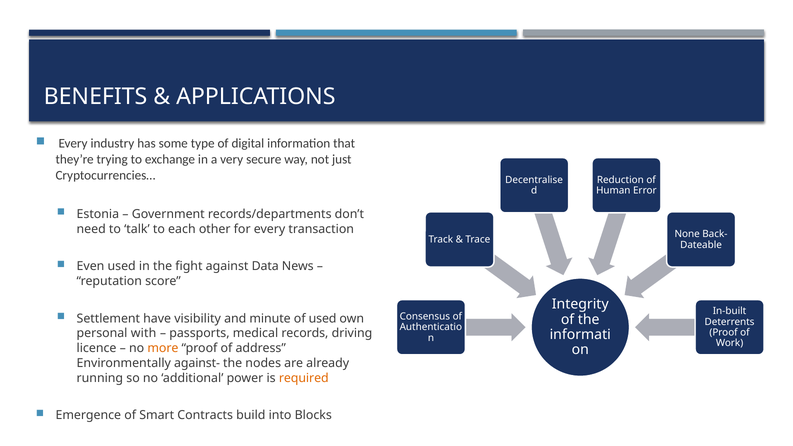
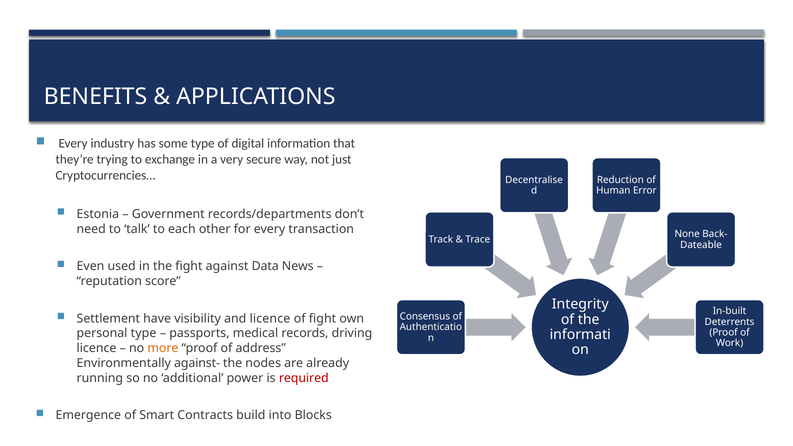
and minute: minute -> licence
of used: used -> fight
personal with: with -> type
required colour: orange -> red
